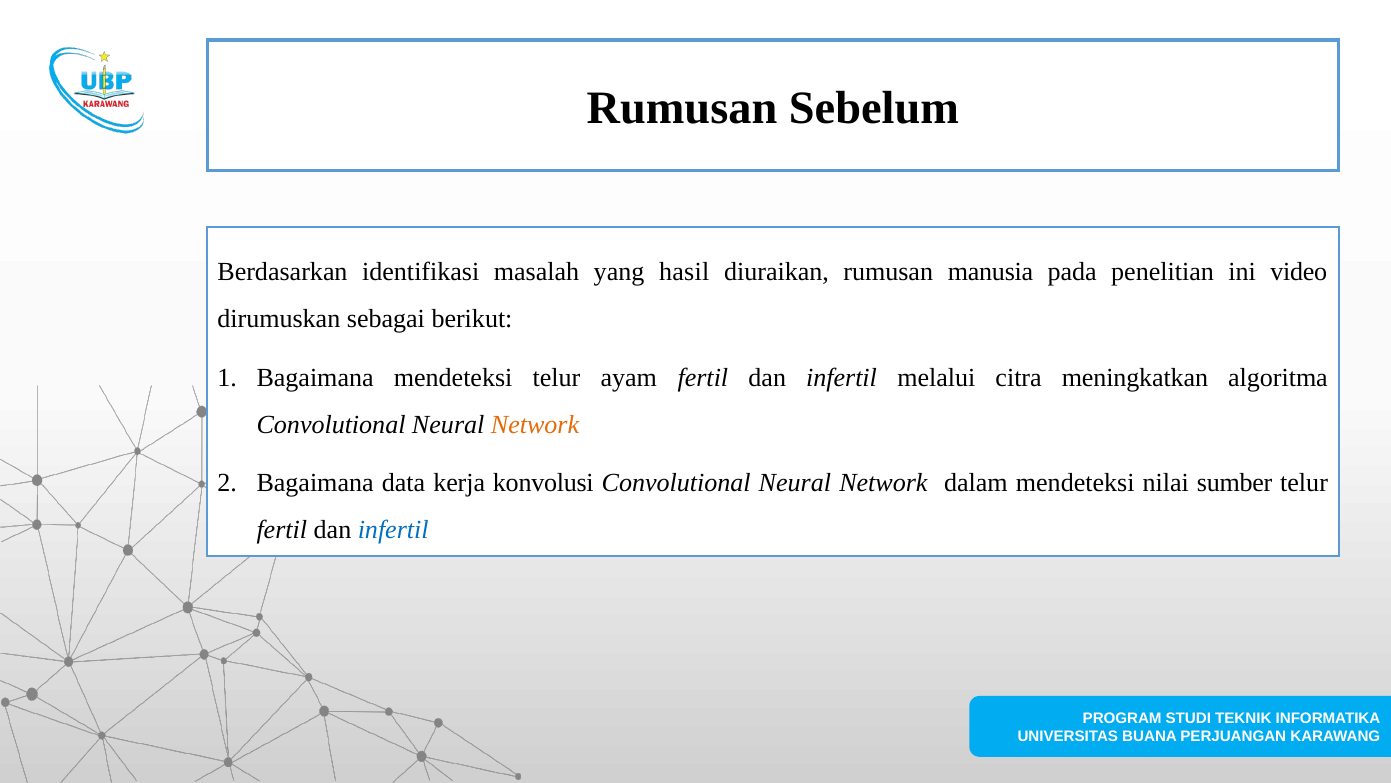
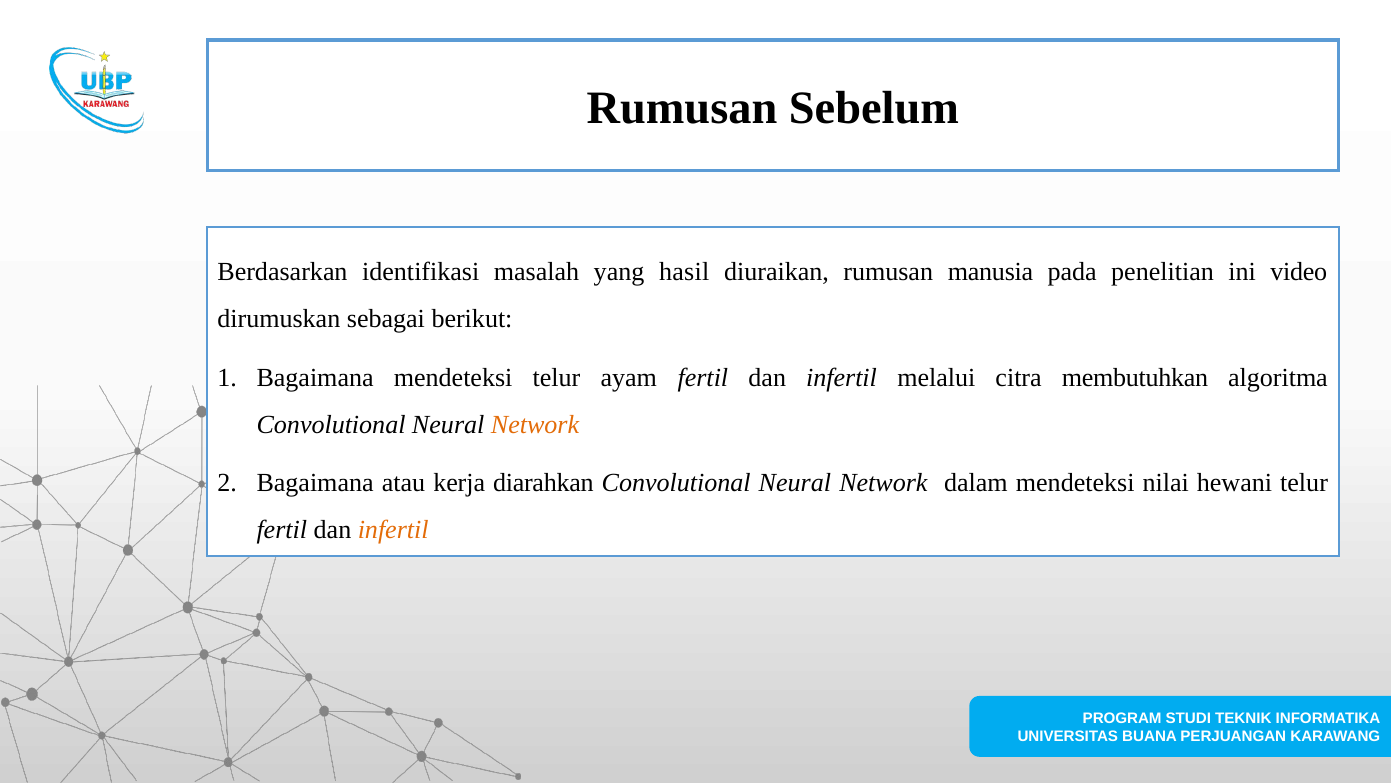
meningkatkan: meningkatkan -> membutuhkan
data: data -> atau
konvolusi: konvolusi -> diarahkan
sumber: sumber -> hewani
infertil at (393, 530) colour: blue -> orange
